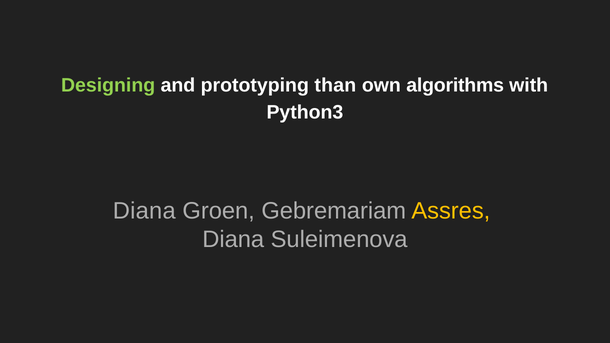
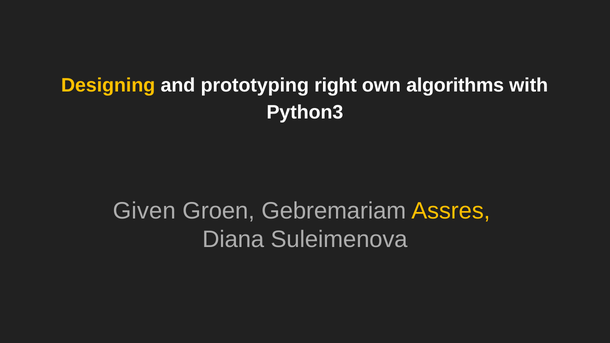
Designing colour: light green -> yellow
than: than -> right
Diana at (144, 211): Diana -> Given
